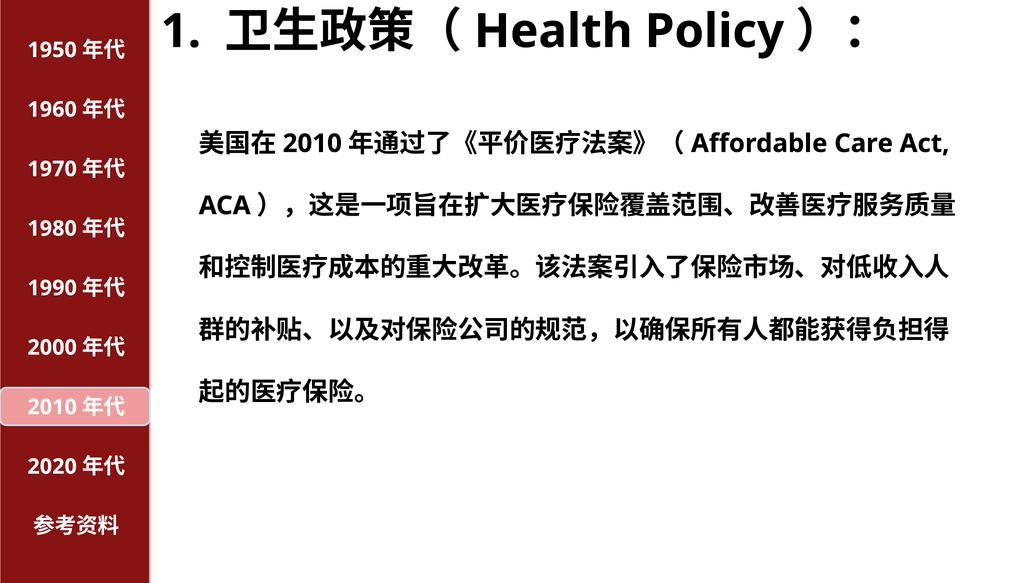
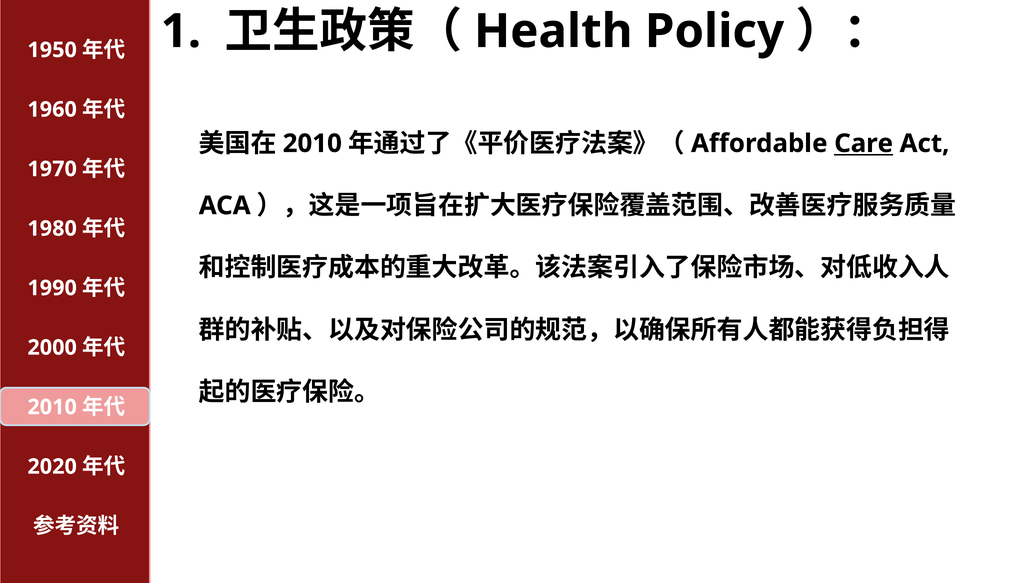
Care underline: none -> present
